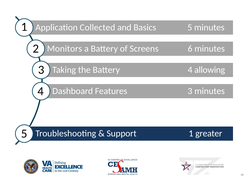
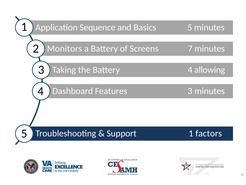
Collected: Collected -> Sequence
6: 6 -> 7
greater: greater -> factors
